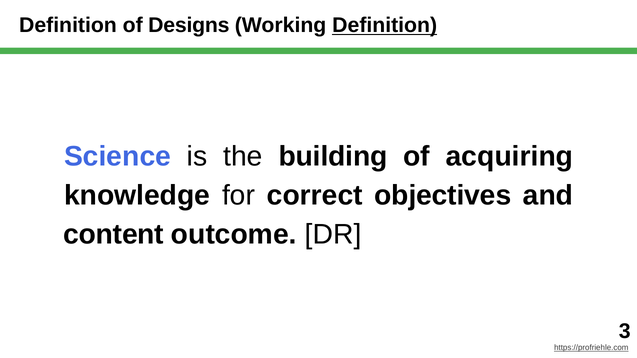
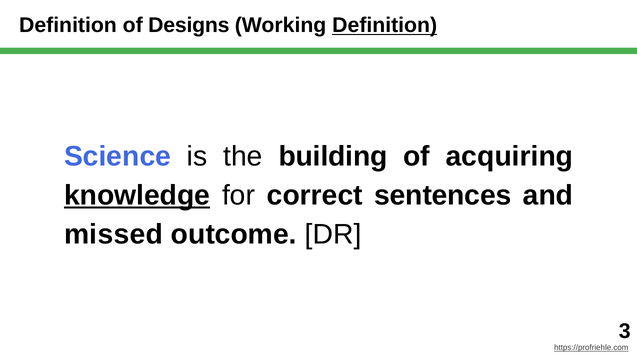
knowledge underline: none -> present
objectives: objectives -> sentences
content: content -> missed
